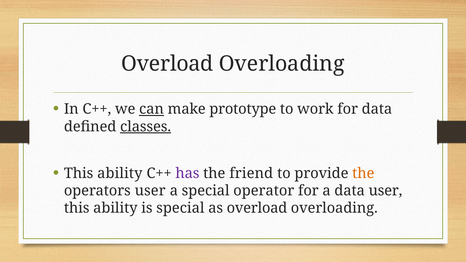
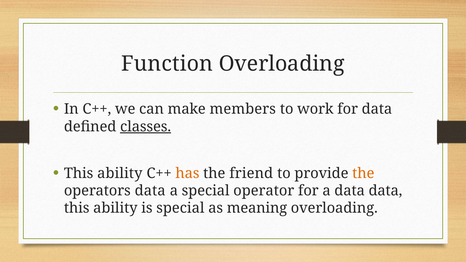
Overload at (167, 64): Overload -> Function
can underline: present -> none
prototype: prototype -> members
has colour: purple -> orange
operators user: user -> data
data user: user -> data
as overload: overload -> meaning
